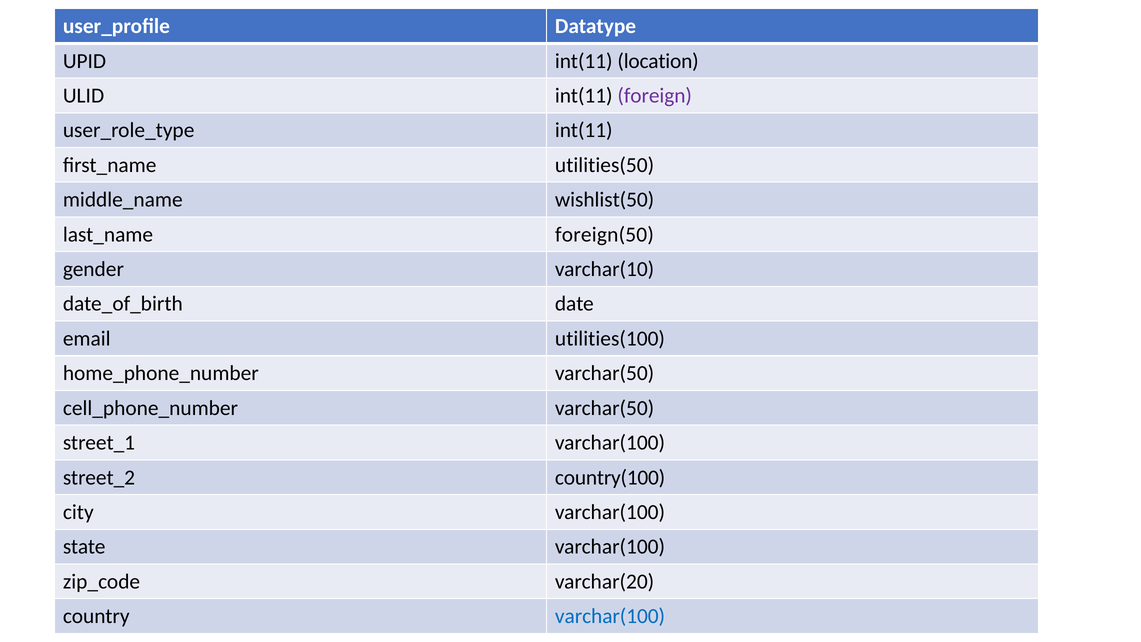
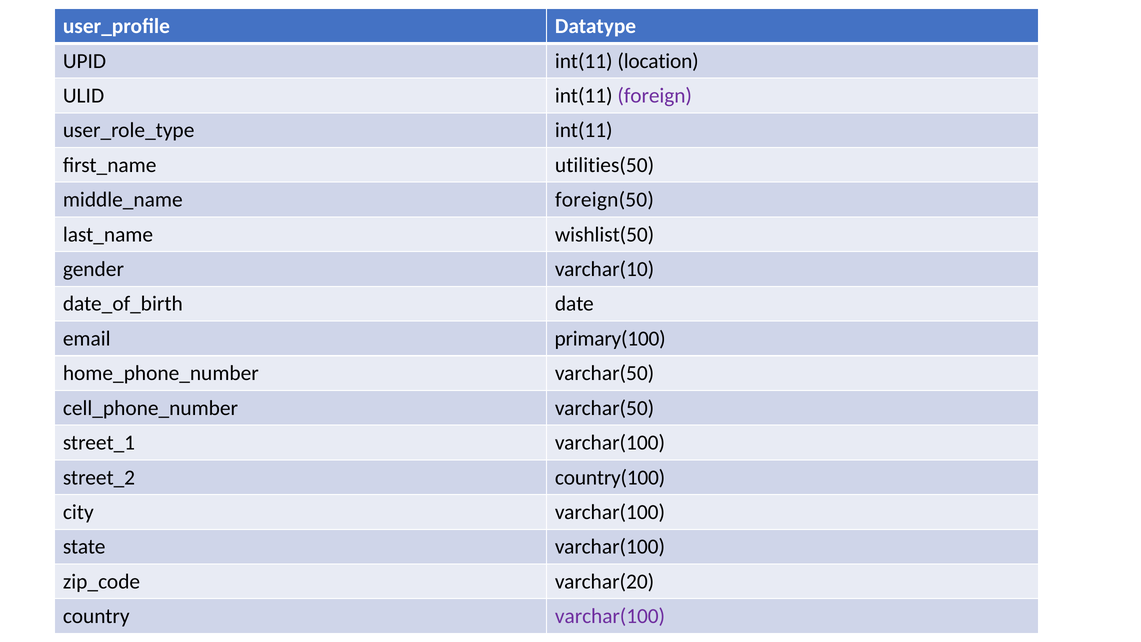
wishlist(50: wishlist(50 -> foreign(50
foreign(50: foreign(50 -> wishlist(50
utilities(100: utilities(100 -> primary(100
varchar(100 at (610, 616) colour: blue -> purple
